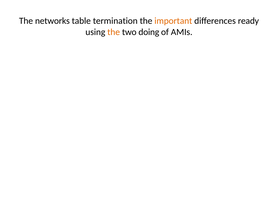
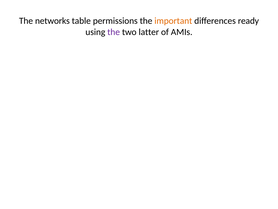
termination: termination -> permissions
the at (114, 32) colour: orange -> purple
doing: doing -> latter
